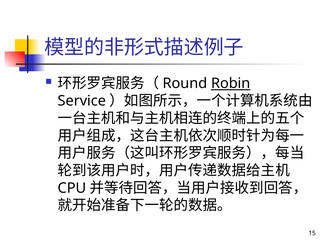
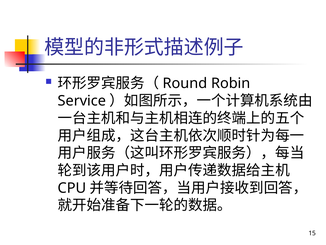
Robin underline: present -> none
